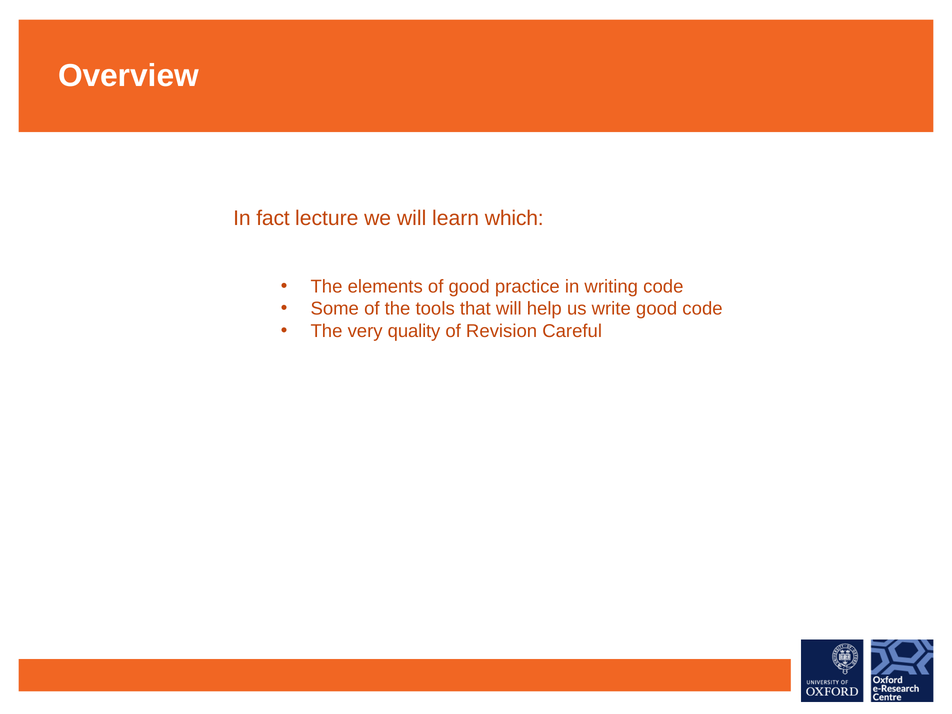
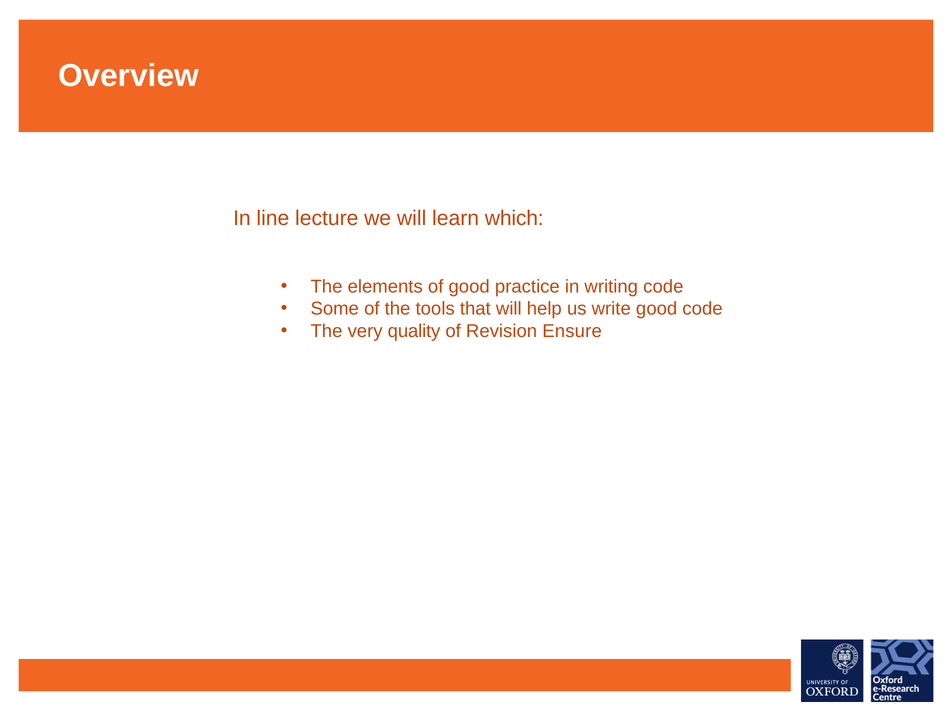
fact: fact -> line
Careful: Careful -> Ensure
